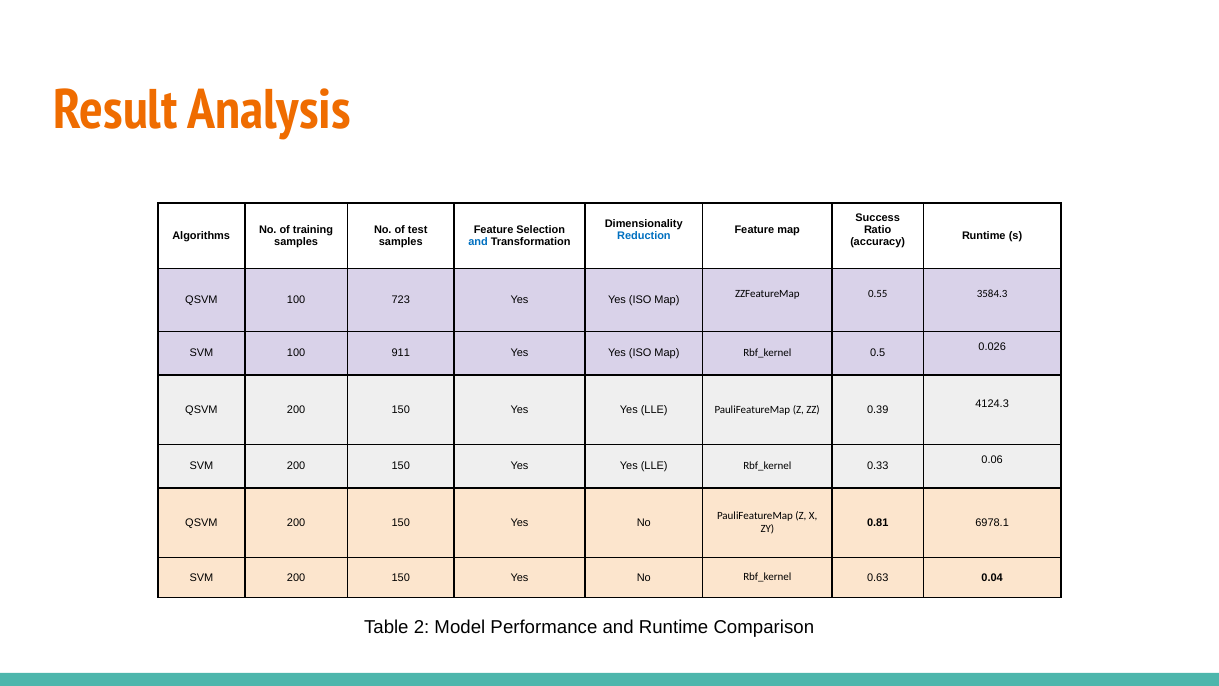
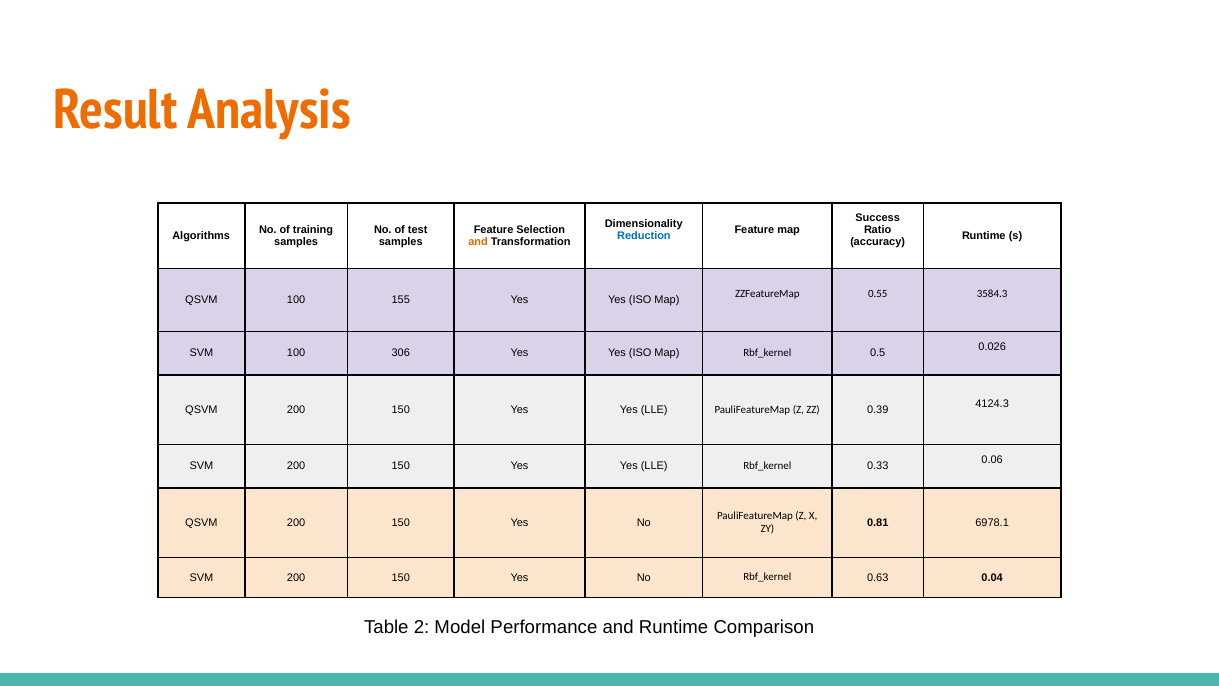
and at (478, 242) colour: blue -> orange
723: 723 -> 155
911: 911 -> 306
